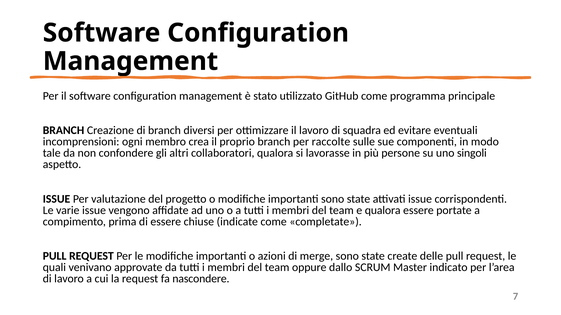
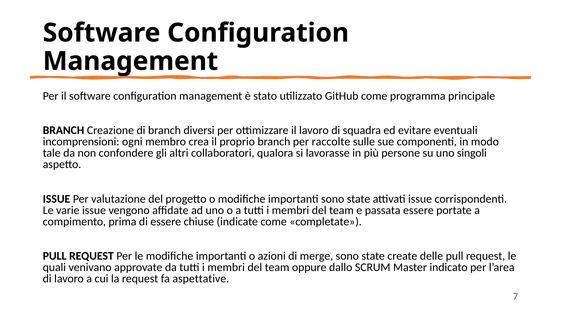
e qualora: qualora -> passata
nascondere: nascondere -> aspettative
